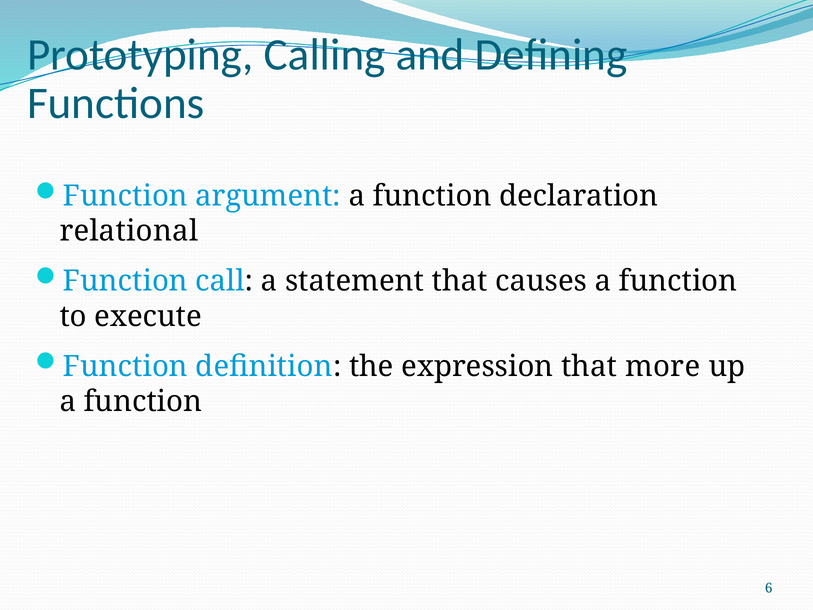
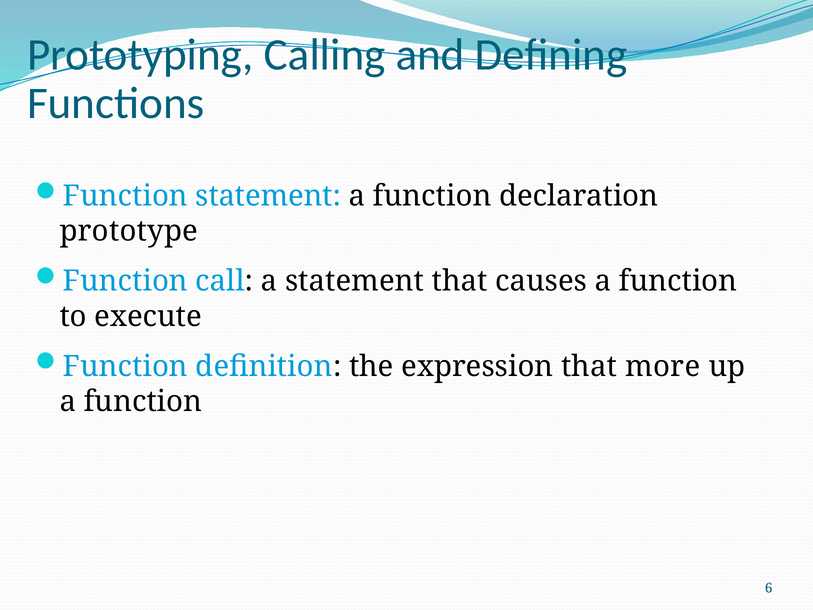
Function argument: argument -> statement
relational: relational -> prototype
